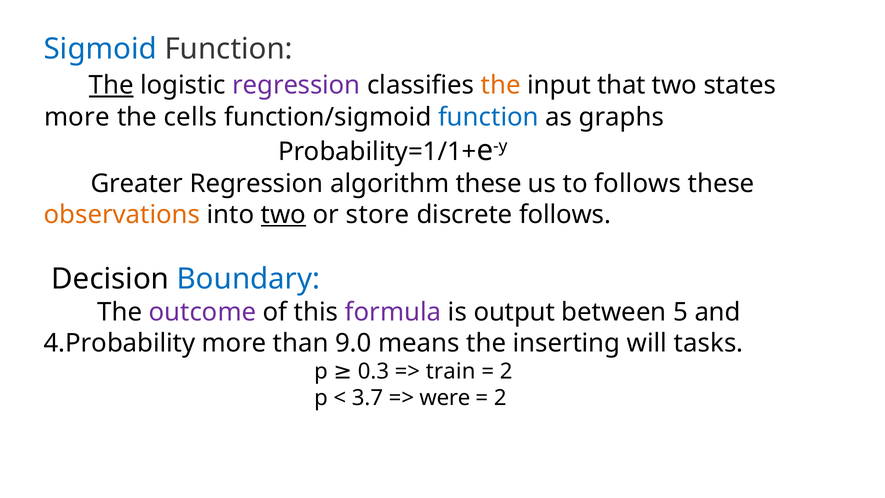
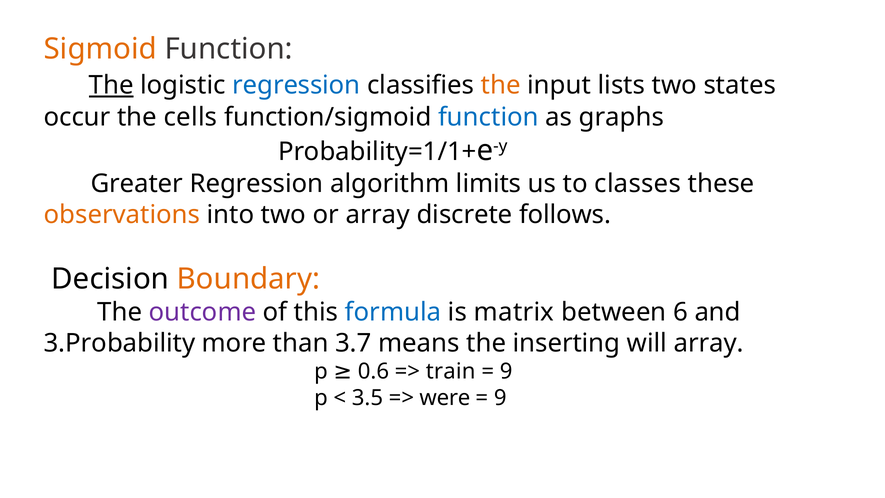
Sigmoid colour: blue -> orange
regression at (296, 85) colour: purple -> blue
that: that -> lists
more at (77, 117): more -> occur
algorithm these: these -> limits
to follows: follows -> classes
two at (283, 214) underline: present -> none
or store: store -> array
Boundary colour: blue -> orange
formula colour: purple -> blue
output: output -> matrix
5: 5 -> 6
4.Probability: 4.Probability -> 3.Probability
9.0: 9.0 -> 3.7
will tasks: tasks -> array
0.3: 0.3 -> 0.6
2 at (506, 371): 2 -> 9
3.7: 3.7 -> 3.5
2 at (500, 398): 2 -> 9
